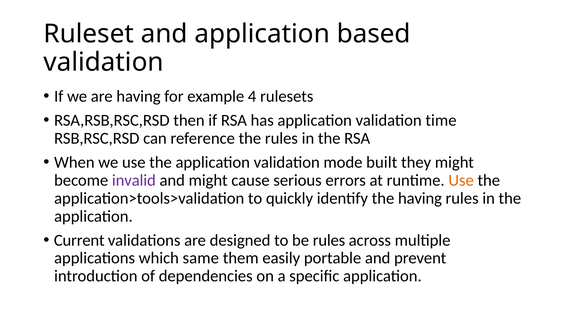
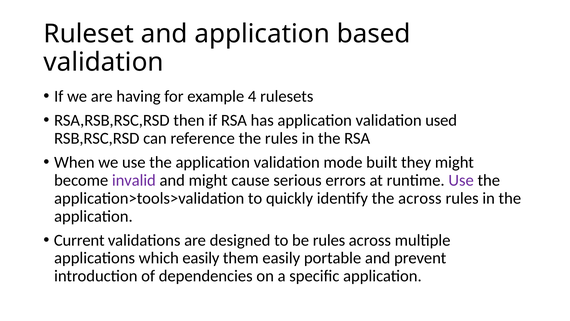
time: time -> used
Use at (461, 180) colour: orange -> purple
the having: having -> across
which same: same -> easily
